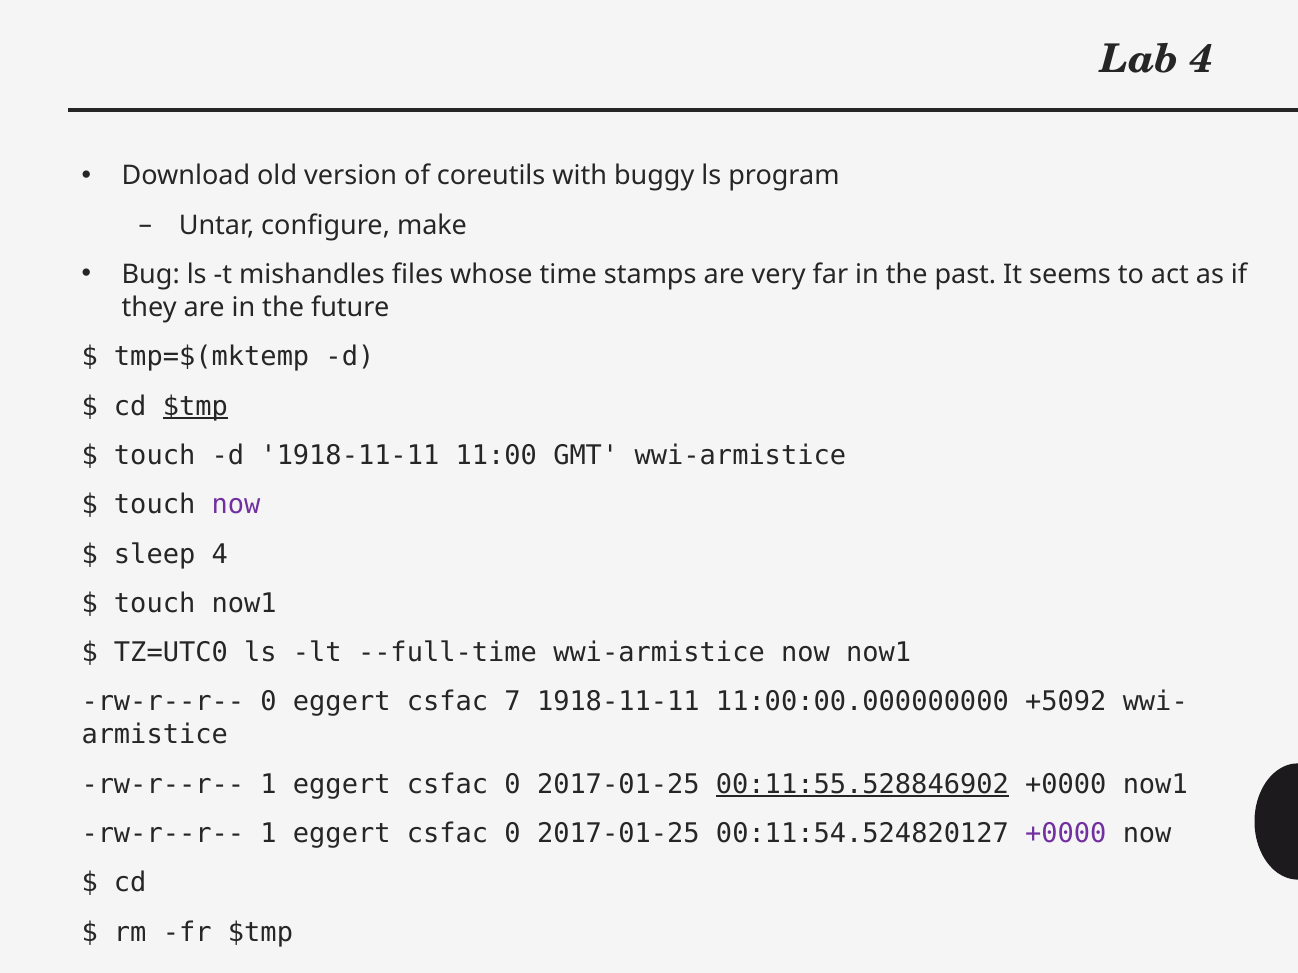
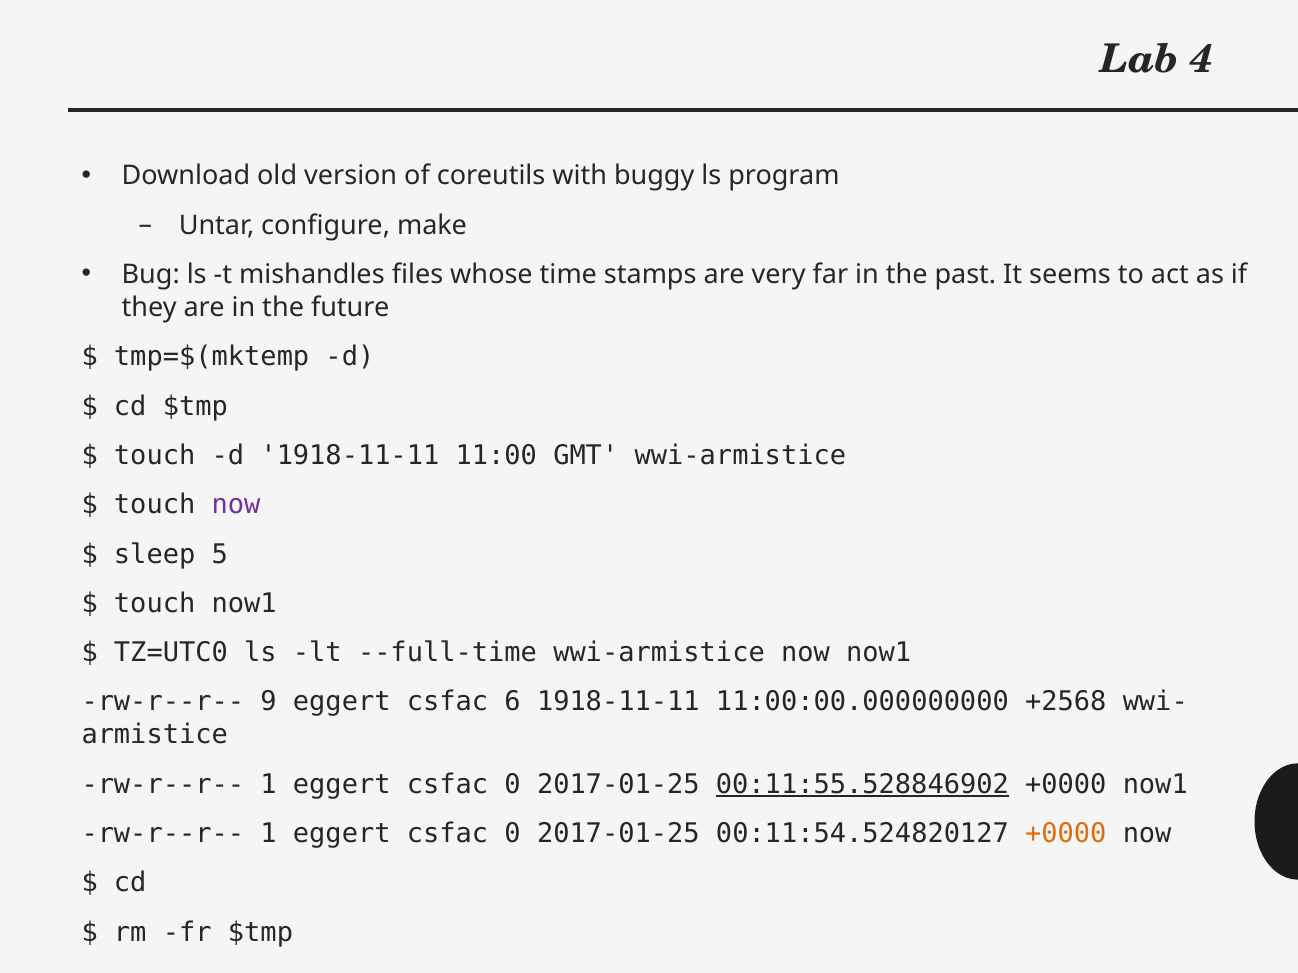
$tmp at (195, 406) underline: present -> none
sleep 4: 4 -> 5
rw-r--r-- 0: 0 -> 9
7: 7 -> 6
+5092: +5092 -> +2568
+0000 at (1066, 834) colour: purple -> orange
